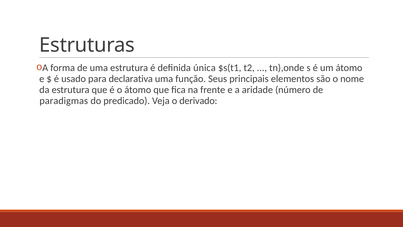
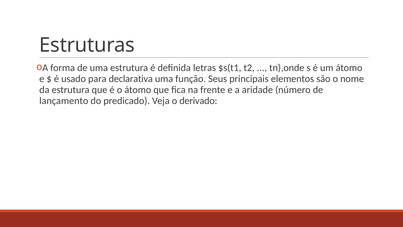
única: única -> letras
paradigmas: paradigmas -> lançamento
